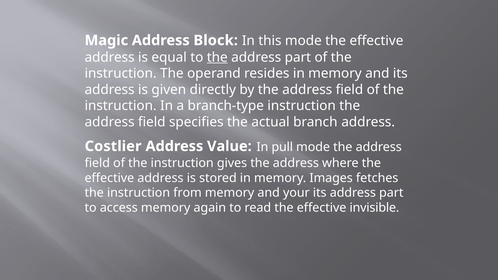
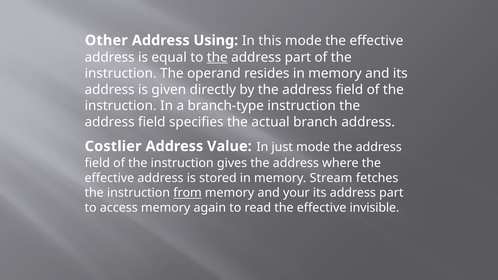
Magic: Magic -> Other
Block: Block -> Using
pull: pull -> just
Images: Images -> Stream
from underline: none -> present
